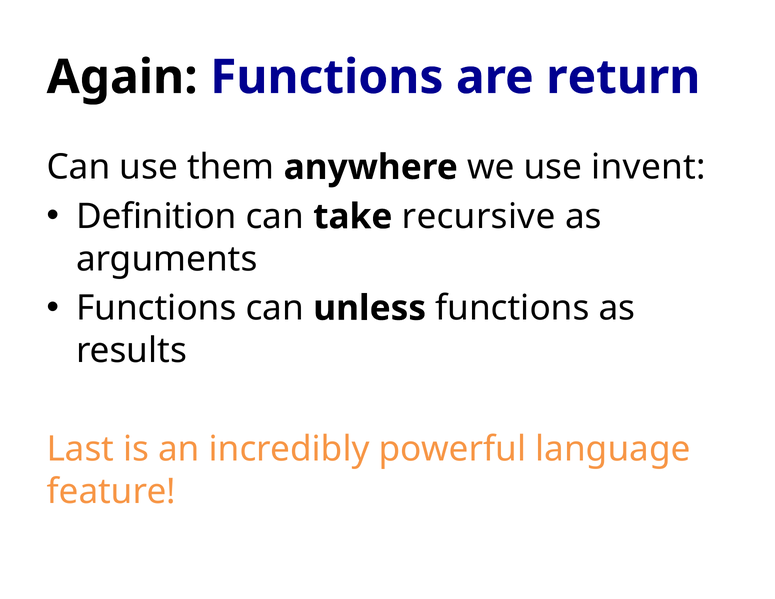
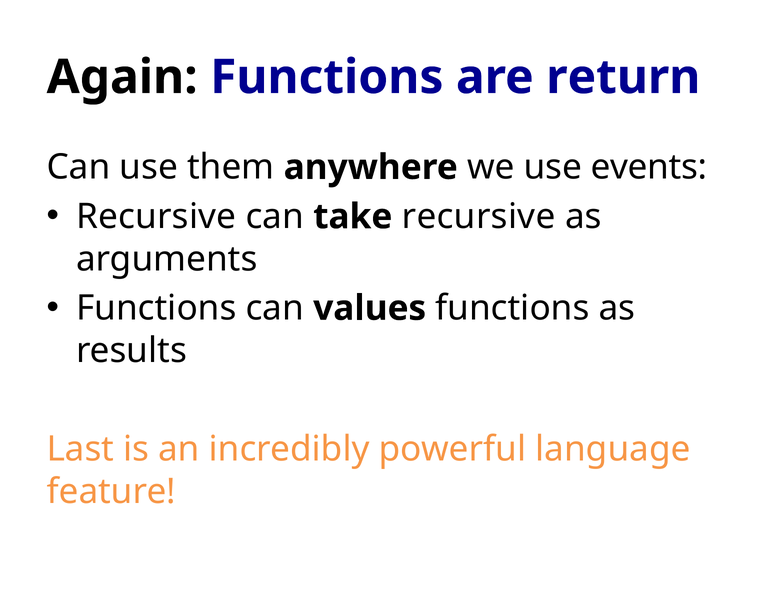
invent: invent -> events
Definition at (156, 217): Definition -> Recursive
unless: unless -> values
